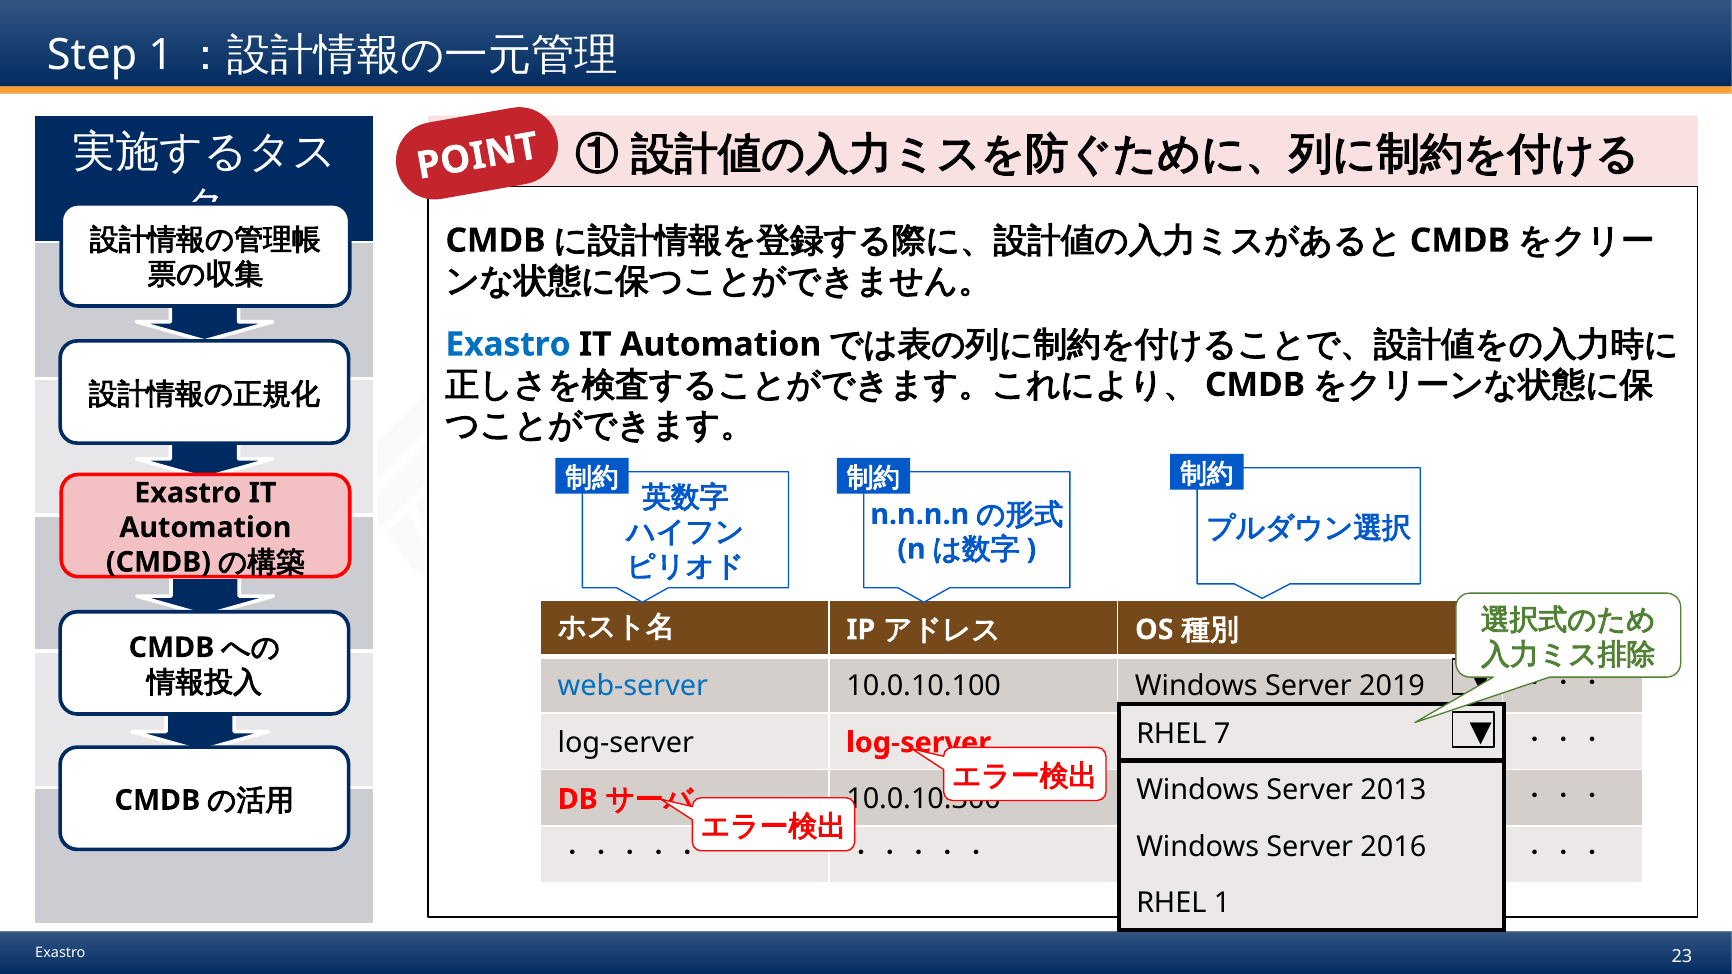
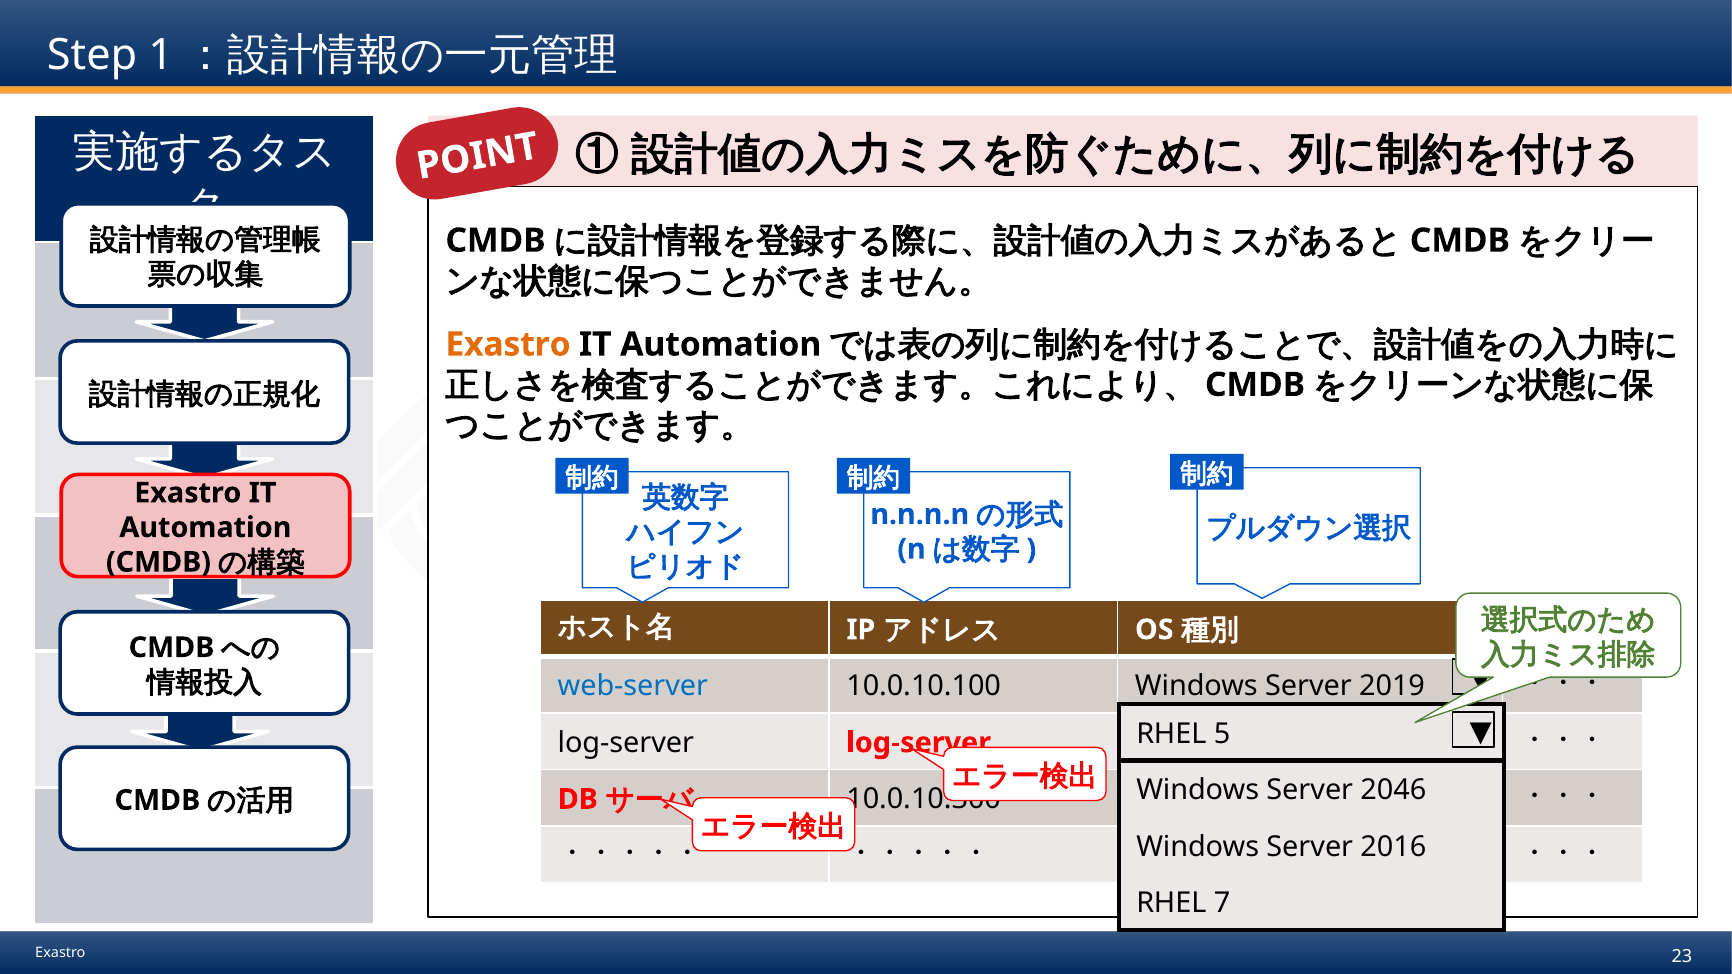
Exastro at (508, 344) colour: blue -> orange
7: 7 -> 5
2013: 2013 -> 2046
RHEL 1: 1 -> 7
